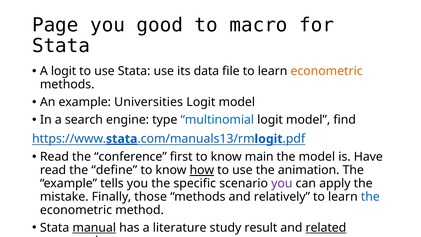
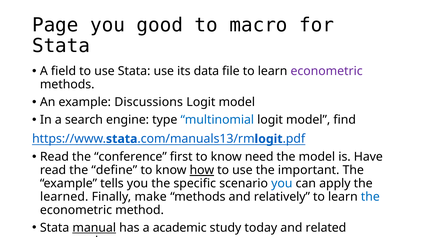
A logit: logit -> field
econometric at (327, 71) colour: orange -> purple
Universities: Universities -> Discussions
stata at (122, 139) underline: present -> none
main: main -> need
animation: animation -> important
you at (282, 183) colour: purple -> blue
mistake: mistake -> learned
those: those -> make
literature: literature -> academic
result: result -> today
related underline: present -> none
